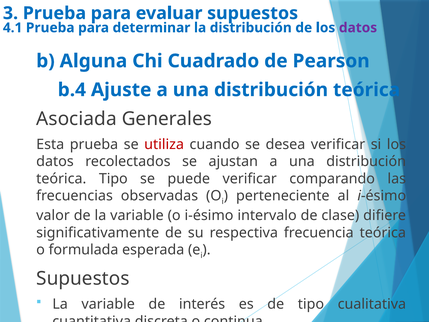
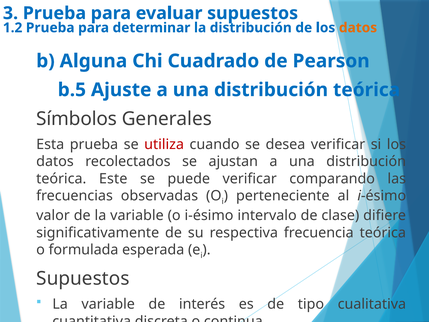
4.1: 4.1 -> 1.2
datos at (358, 28) colour: purple -> orange
b.4: b.4 -> b.5
Asociada: Asociada -> Símbolos
teórica Tipo: Tipo -> Este
